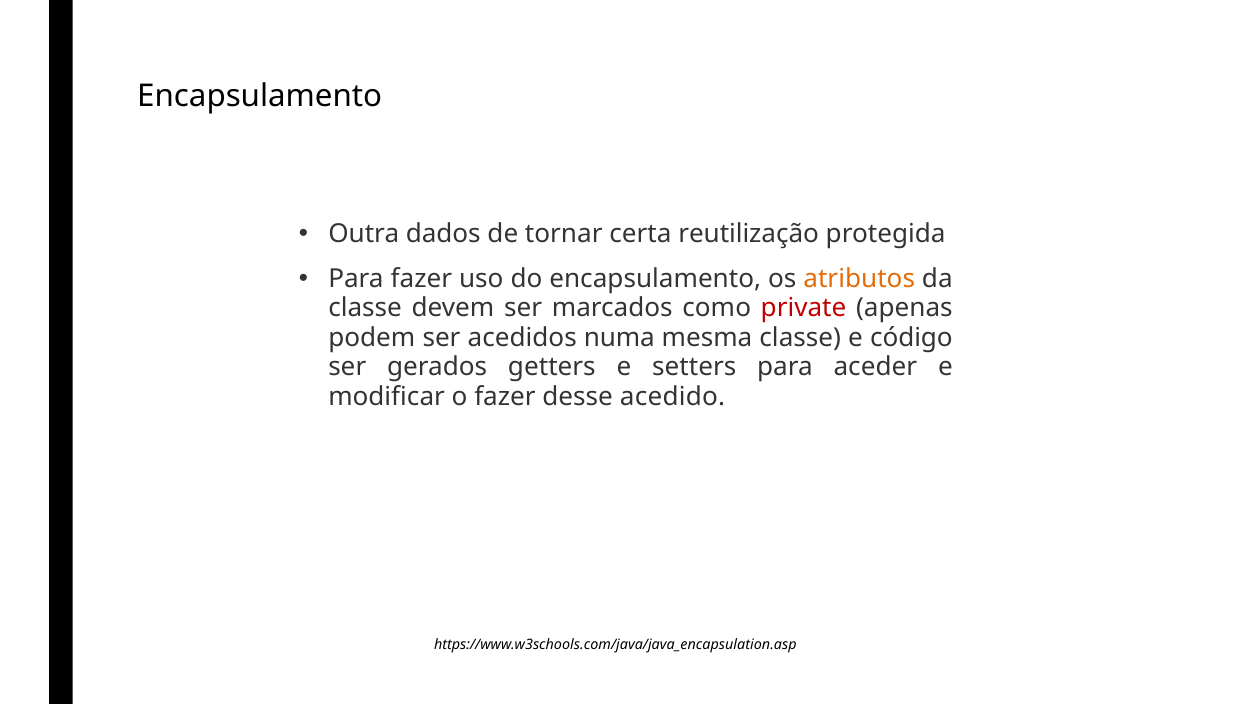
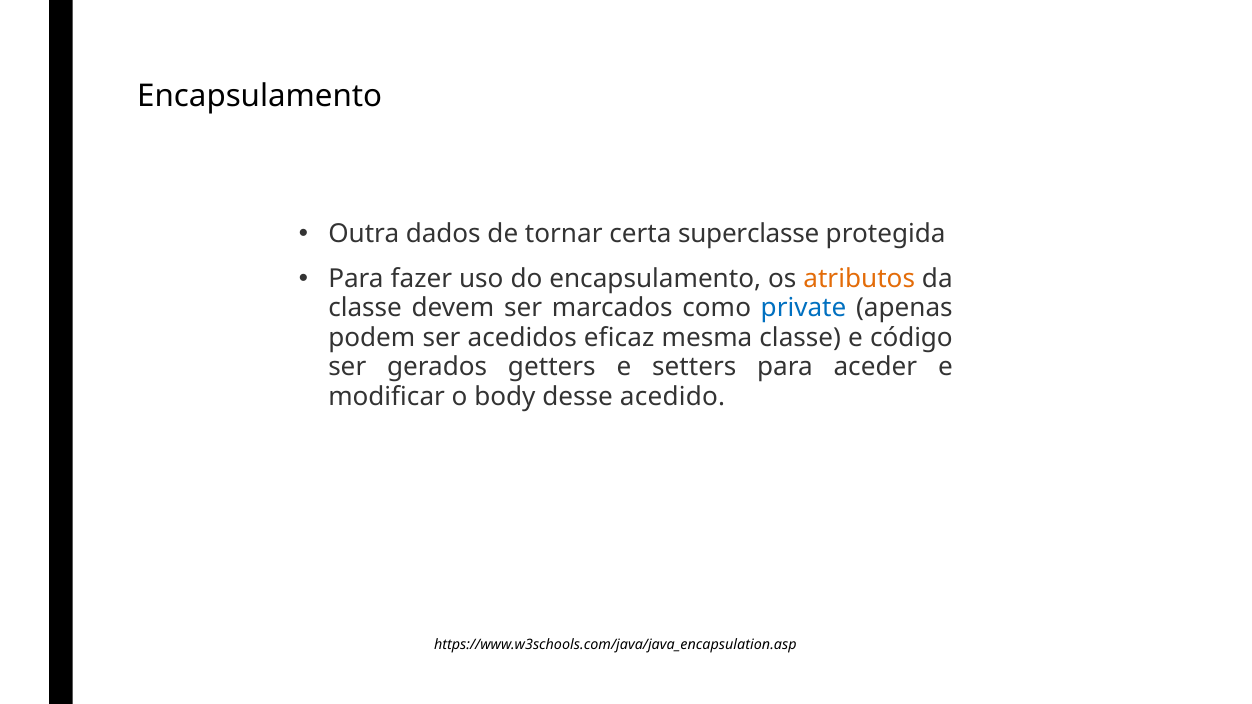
reutilização: reutilização -> superclasse
private colour: red -> blue
numa: numa -> eficaz
o fazer: fazer -> body
